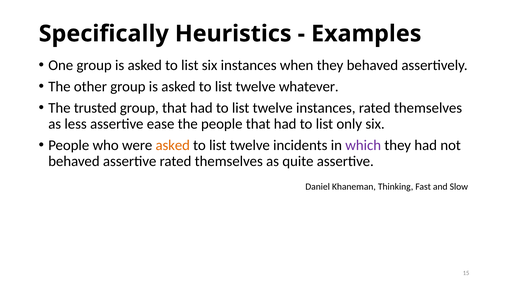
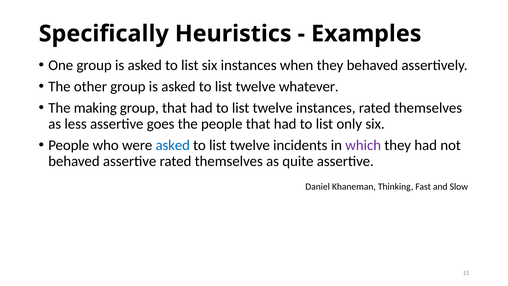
trusted: trusted -> making
ease: ease -> goes
asked at (173, 145) colour: orange -> blue
